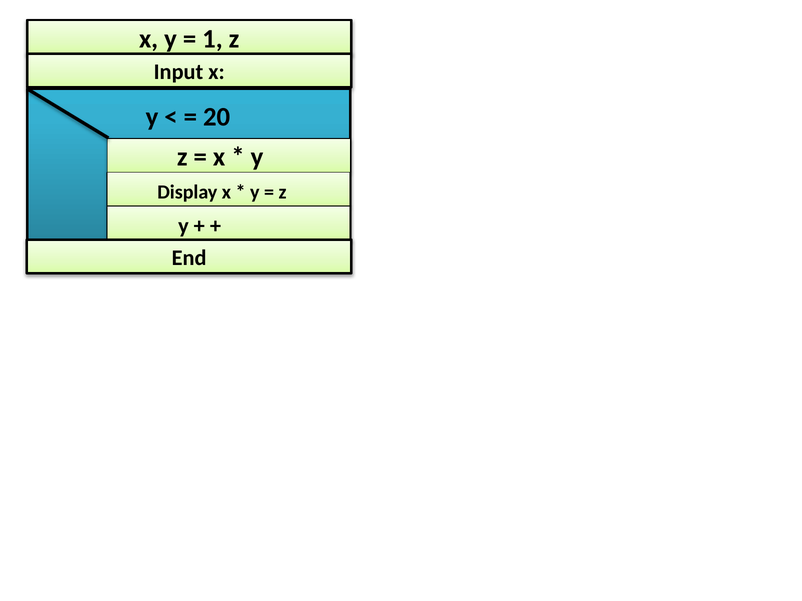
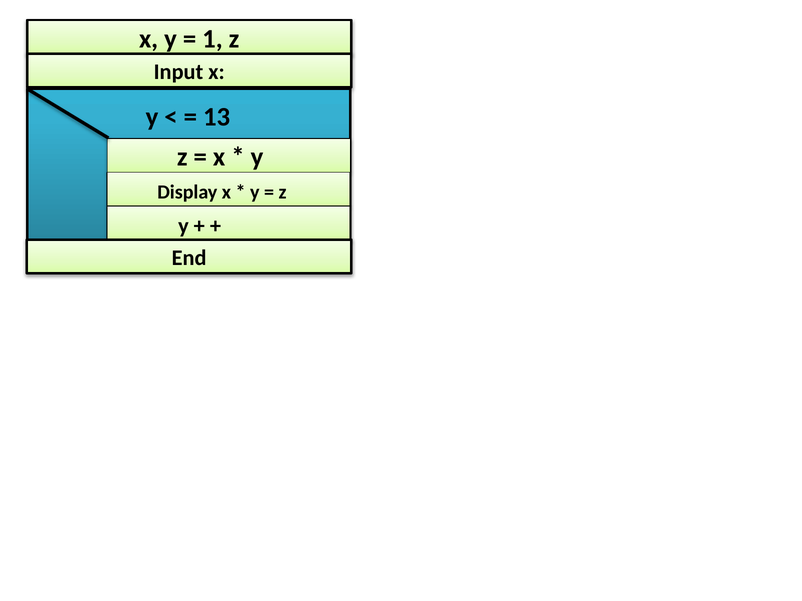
20: 20 -> 13
